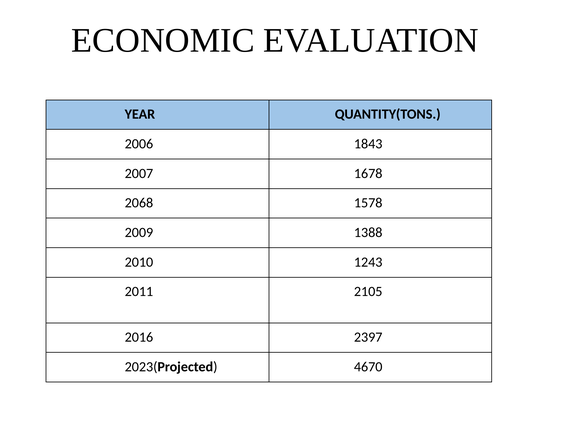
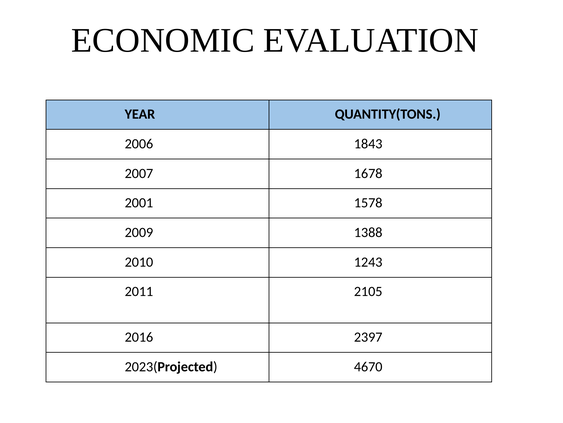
2068: 2068 -> 2001
